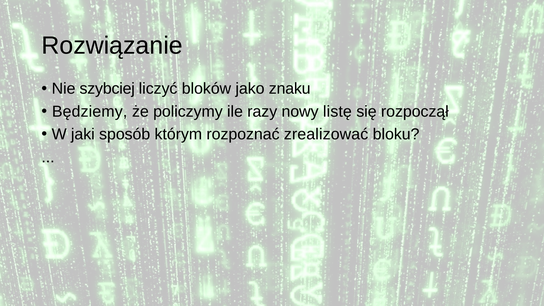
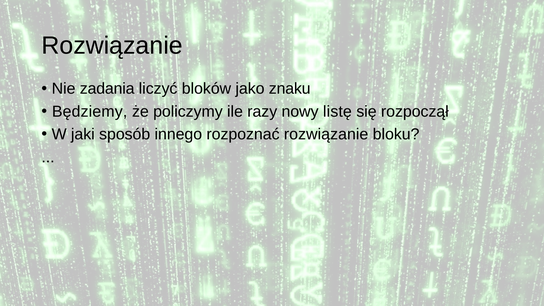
szybciej: szybciej -> zadania
którym: którym -> innego
rozpoznać zrealizować: zrealizować -> rozwiązanie
